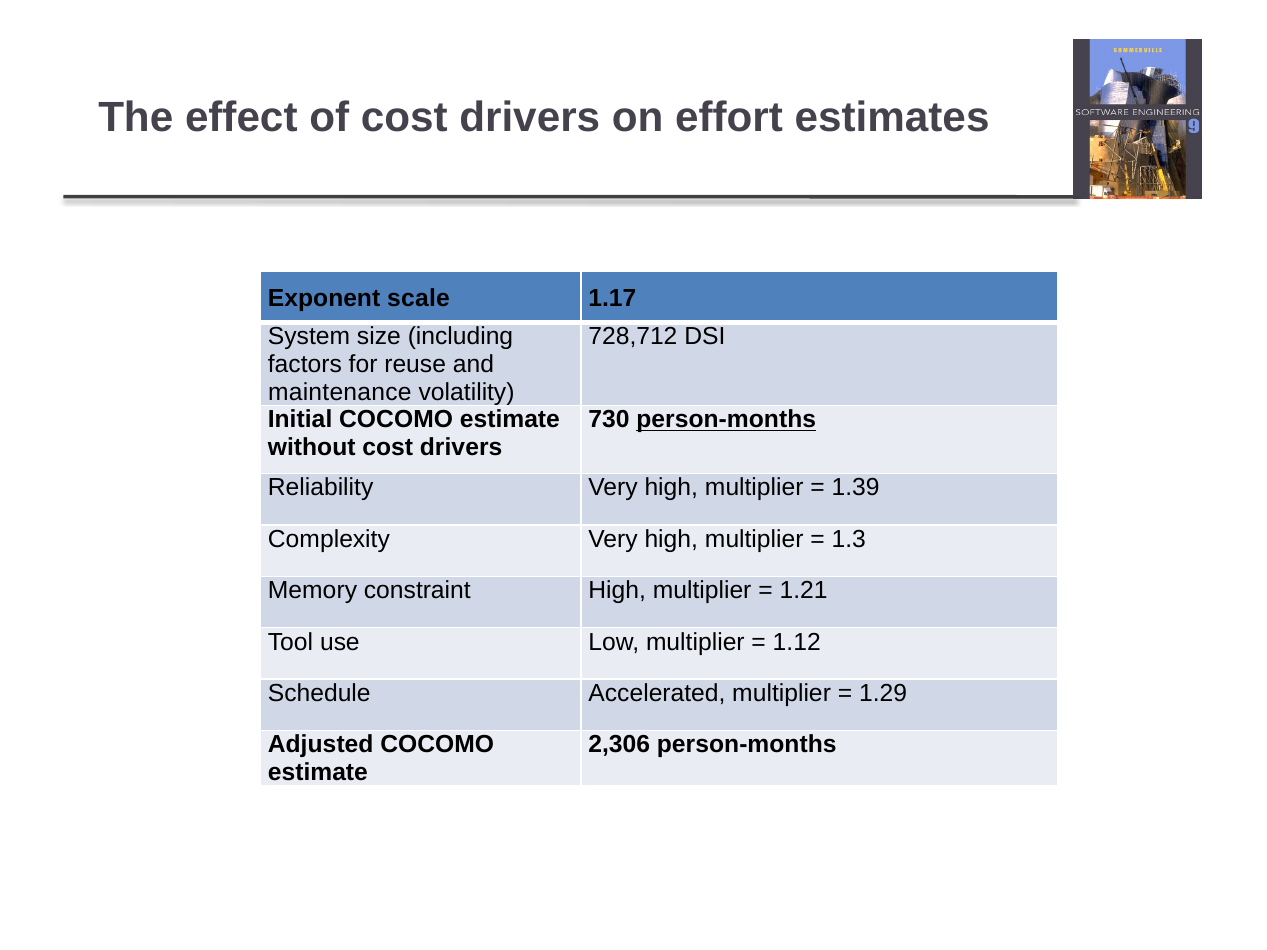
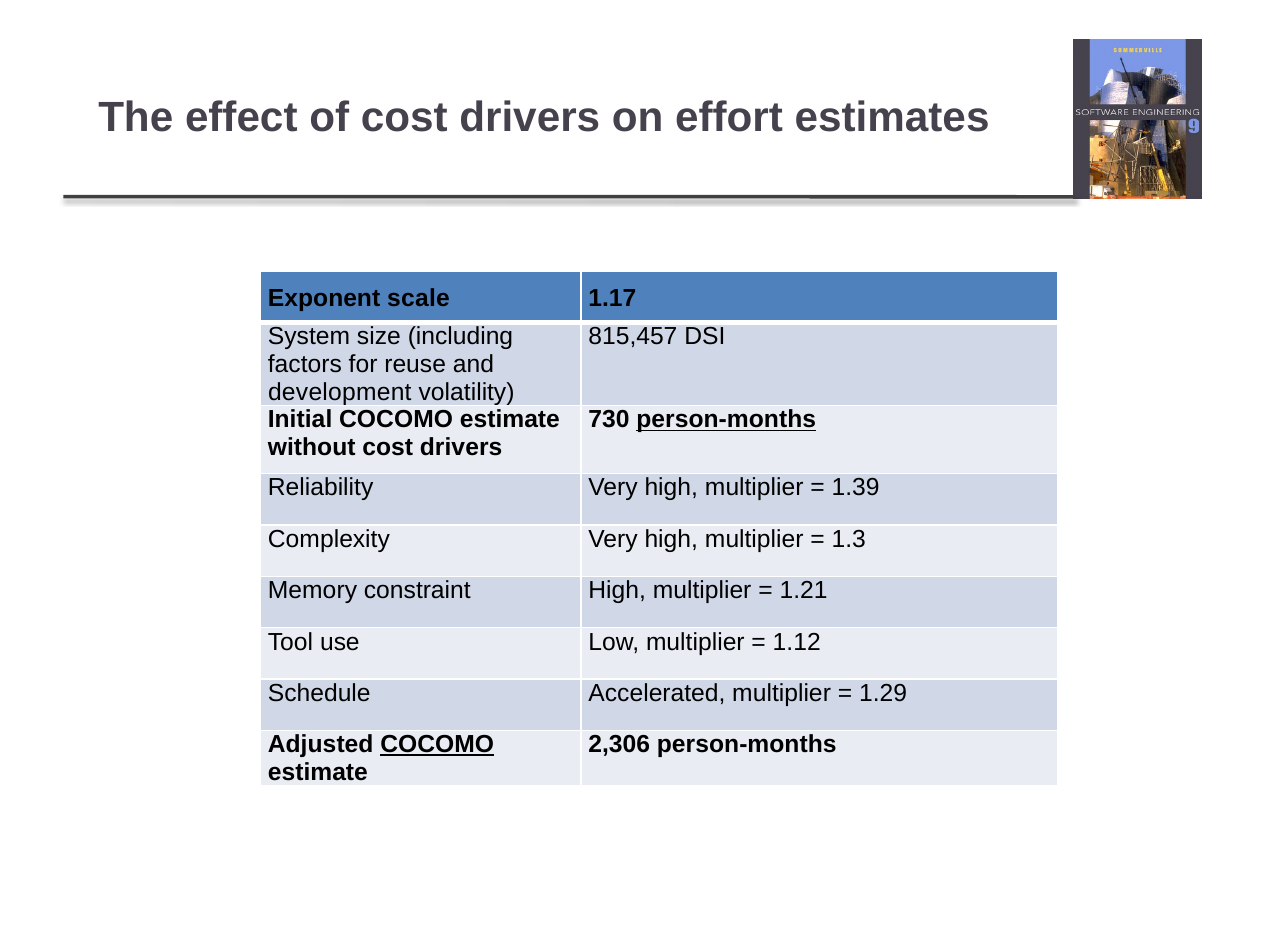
728,712: 728,712 -> 815,457
maintenance: maintenance -> development
COCOMO at (437, 745) underline: none -> present
